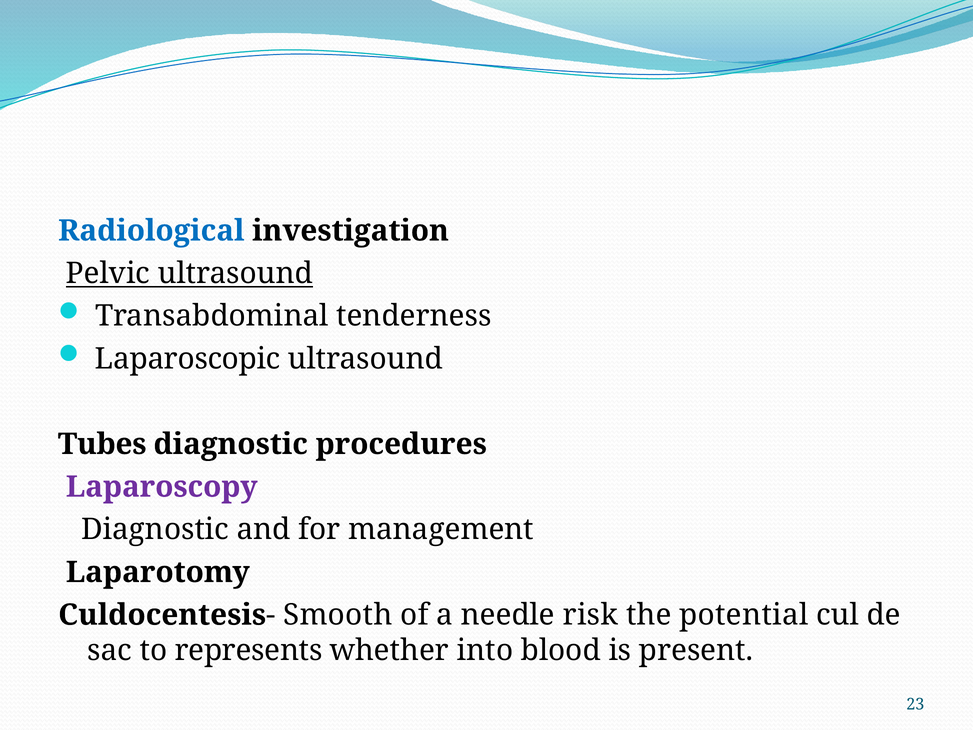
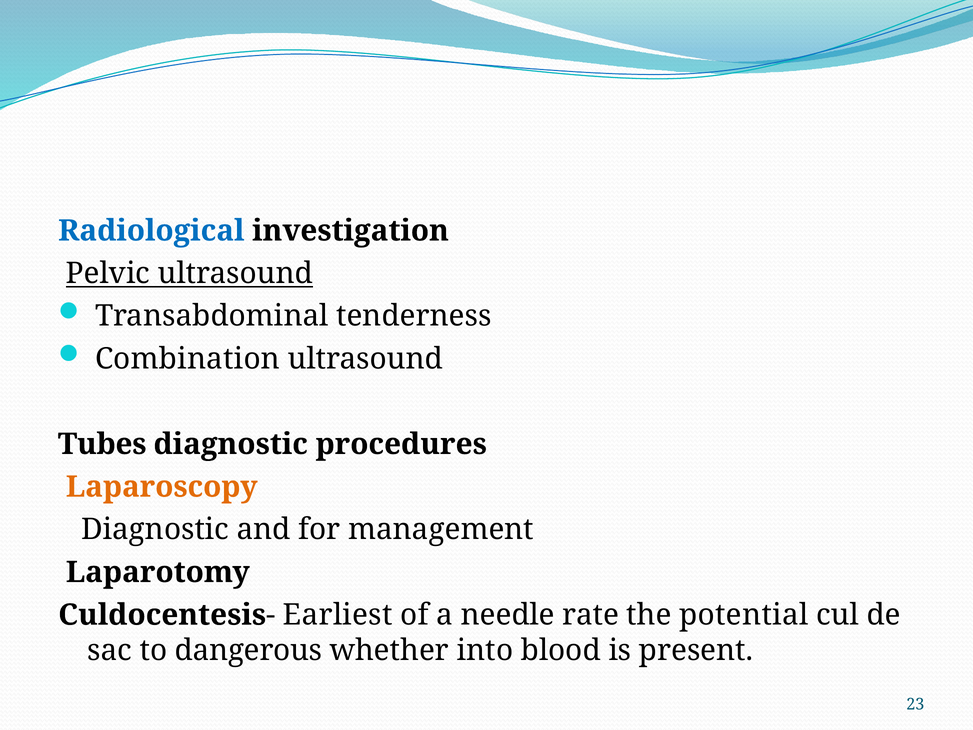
Laparoscopic: Laparoscopic -> Combination
Laparoscopy colour: purple -> orange
Smooth: Smooth -> Earliest
risk: risk -> rate
represents: represents -> dangerous
